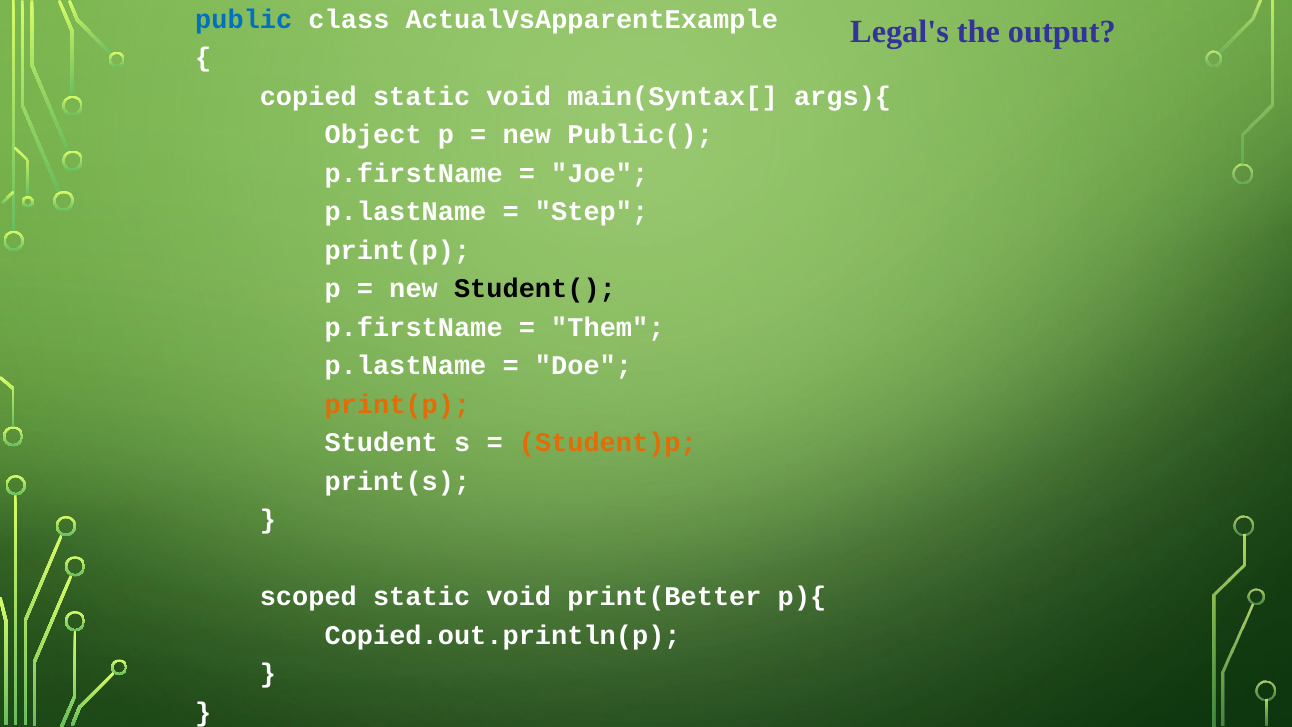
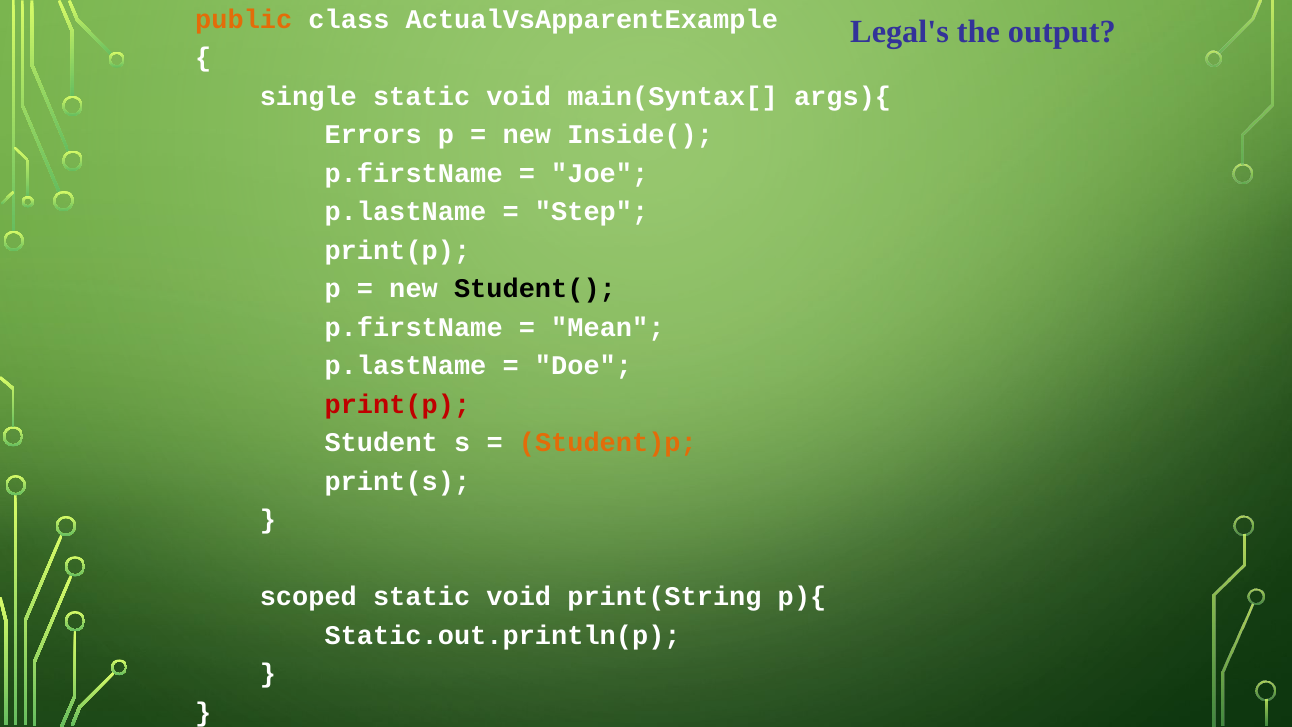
public colour: blue -> orange
copied: copied -> single
Object: Object -> Errors
Public(: Public( -> Inside(
Them: Them -> Mean
print(p at (397, 404) colour: orange -> red
print(Better: print(Better -> print(String
Copied.out.println(p: Copied.out.println(p -> Static.out.println(p
